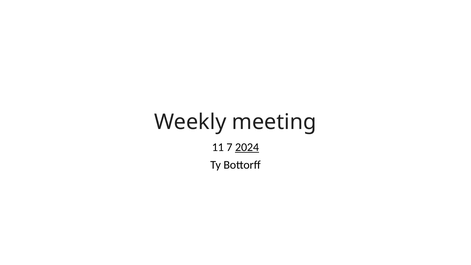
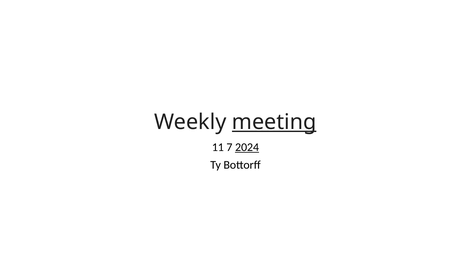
meeting underline: none -> present
